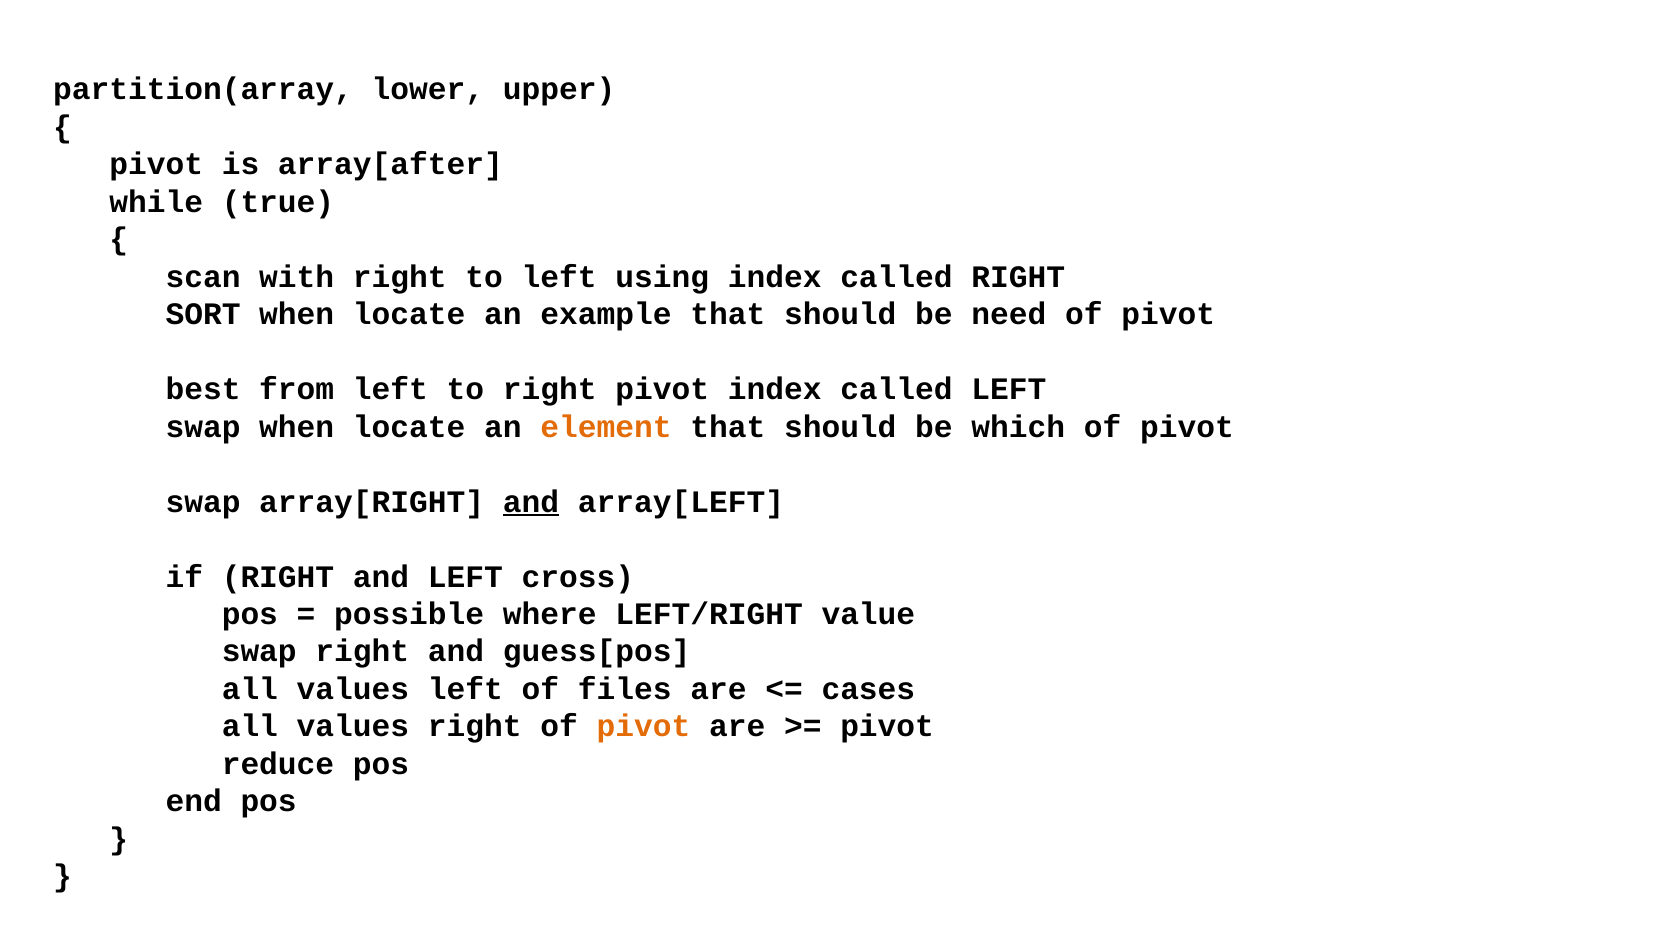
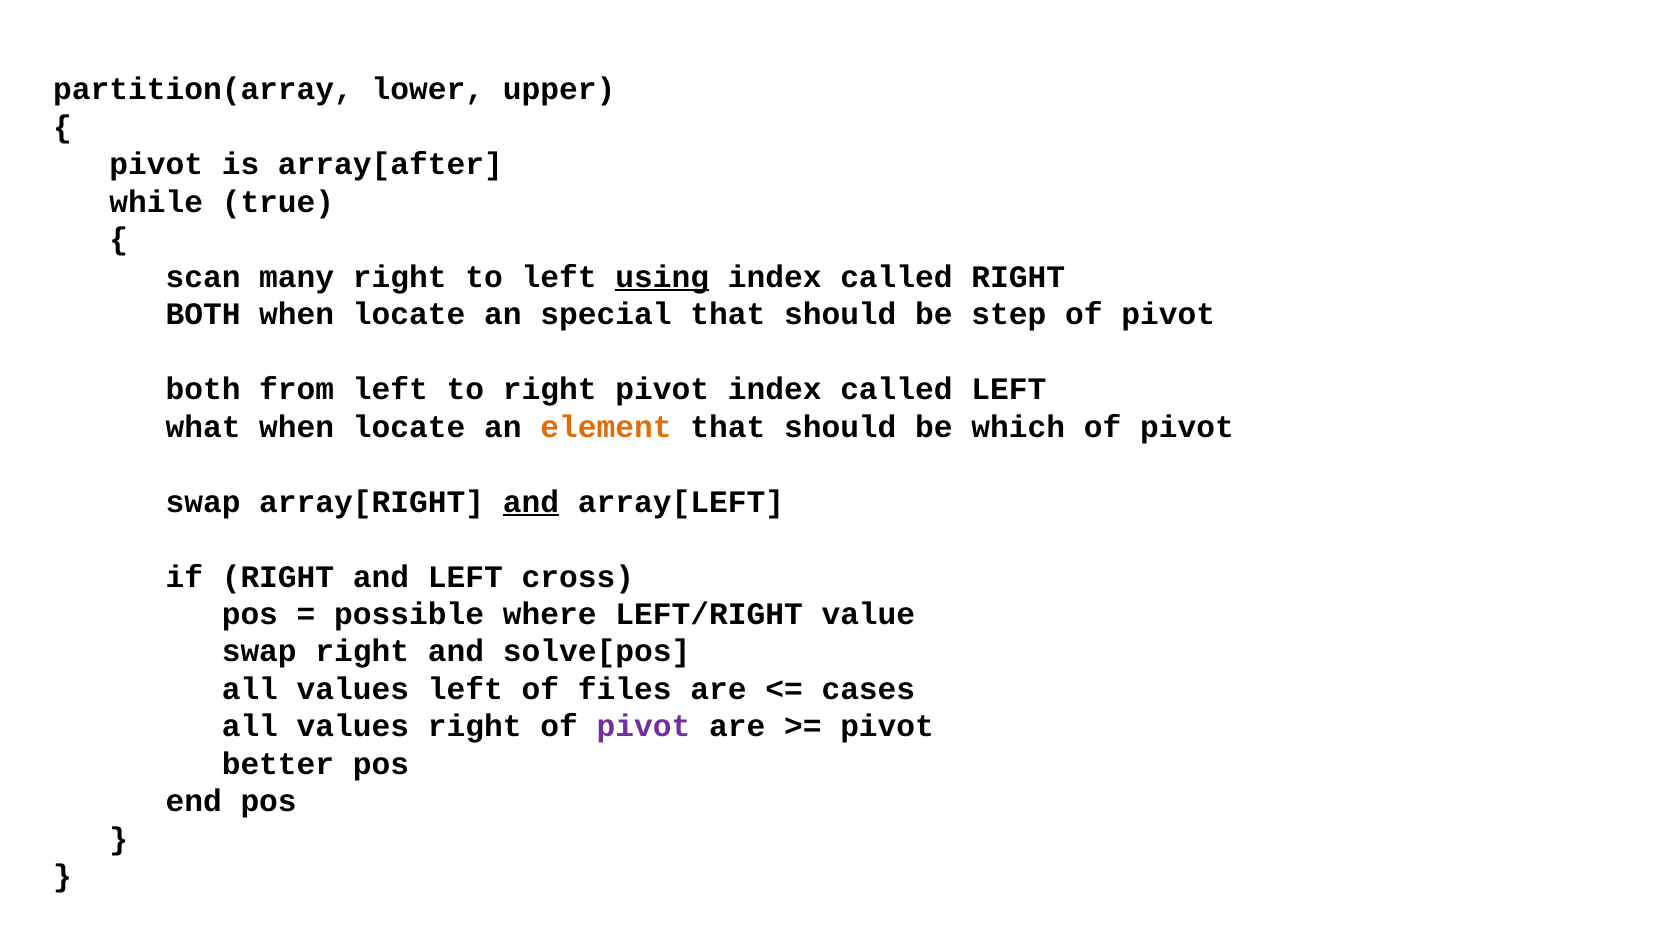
with: with -> many
using underline: none -> present
SORT at (203, 314): SORT -> BOTH
example: example -> special
need: need -> step
best at (203, 389): best -> both
swap at (203, 427): swap -> what
guess[pos: guess[pos -> solve[pos
pivot at (643, 727) colour: orange -> purple
reduce: reduce -> better
